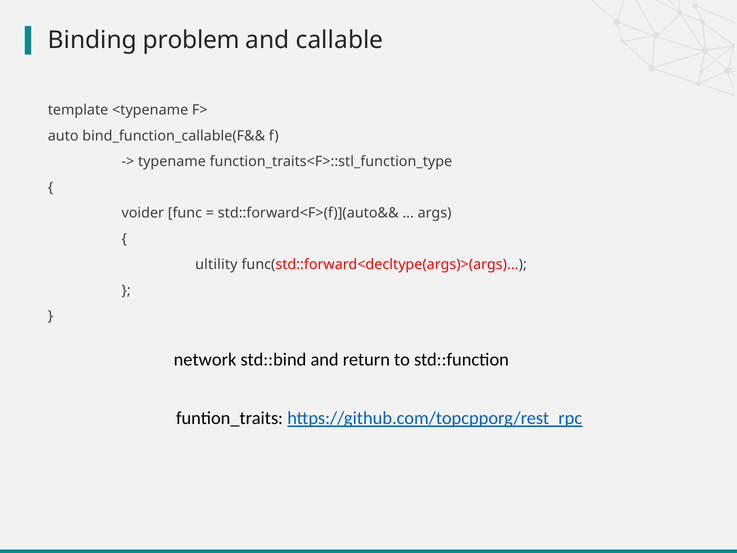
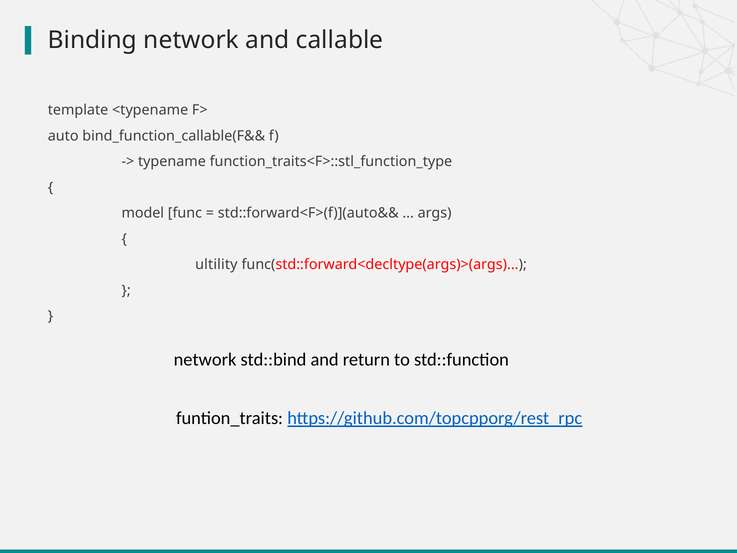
Binding problem: problem -> network
voider: voider -> model
